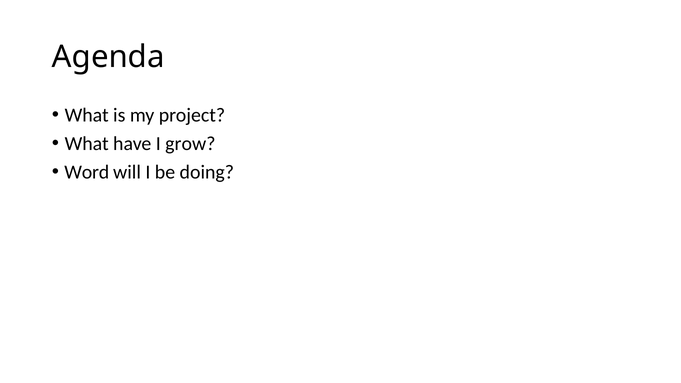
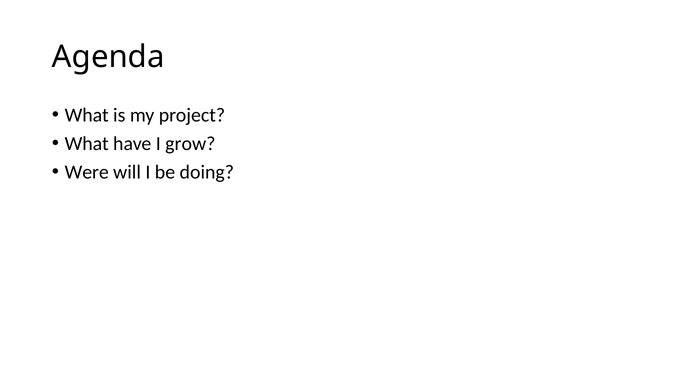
Word: Word -> Were
